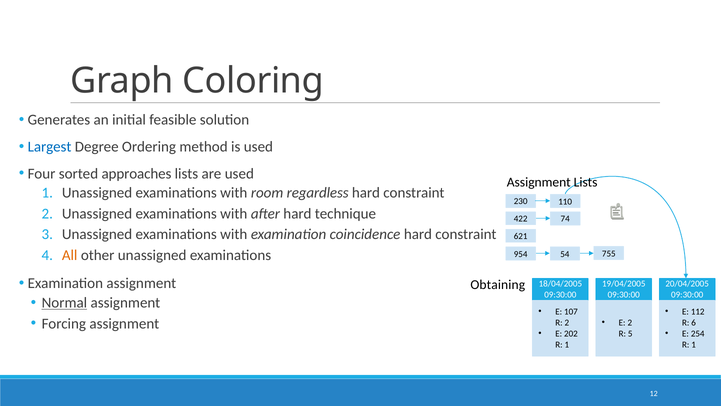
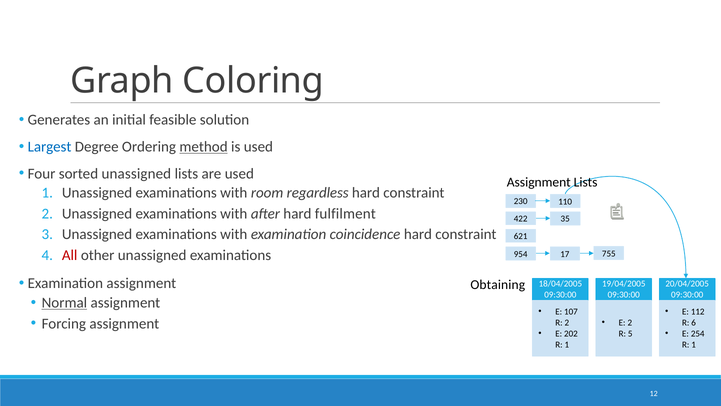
method underline: none -> present
sorted approaches: approaches -> unassigned
technique: technique -> fulfilment
74: 74 -> 35
All colour: orange -> red
54: 54 -> 17
